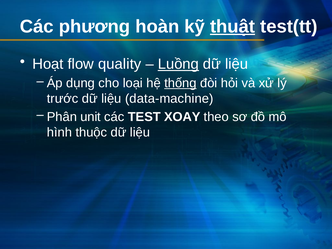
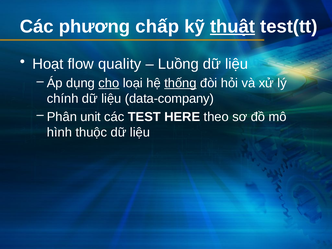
hoàn: hoàn -> chấp
Luồng underline: present -> none
cho underline: none -> present
trước: trước -> chính
data-machine: data-machine -> data-company
XOAY: XOAY -> HERE
